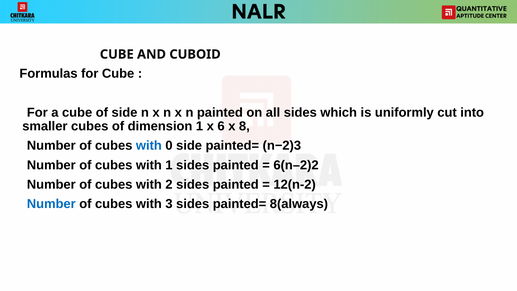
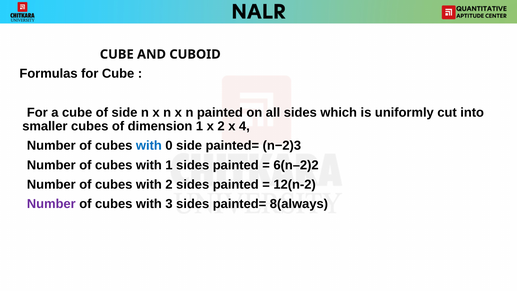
x 6: 6 -> 2
8: 8 -> 4
Number at (51, 204) colour: blue -> purple
